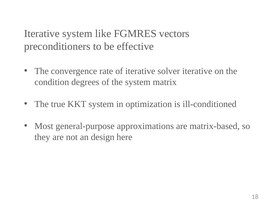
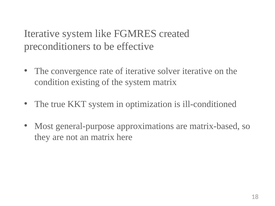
vectors: vectors -> created
degrees: degrees -> existing
an design: design -> matrix
